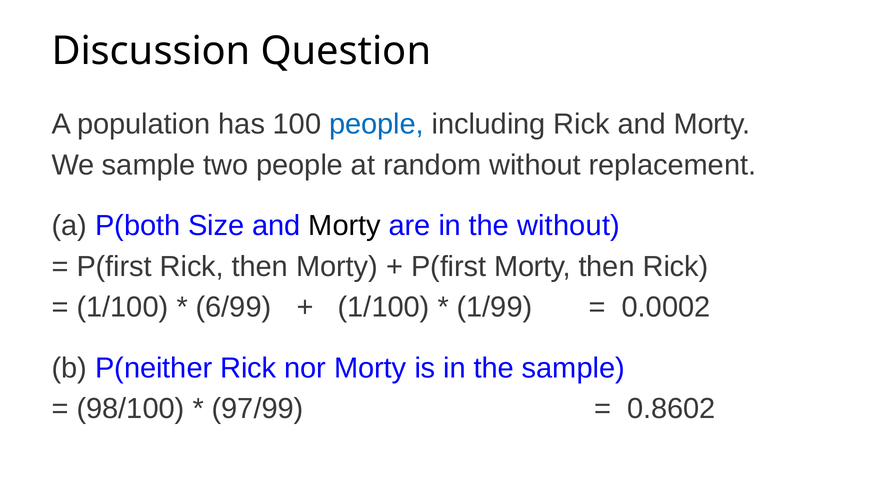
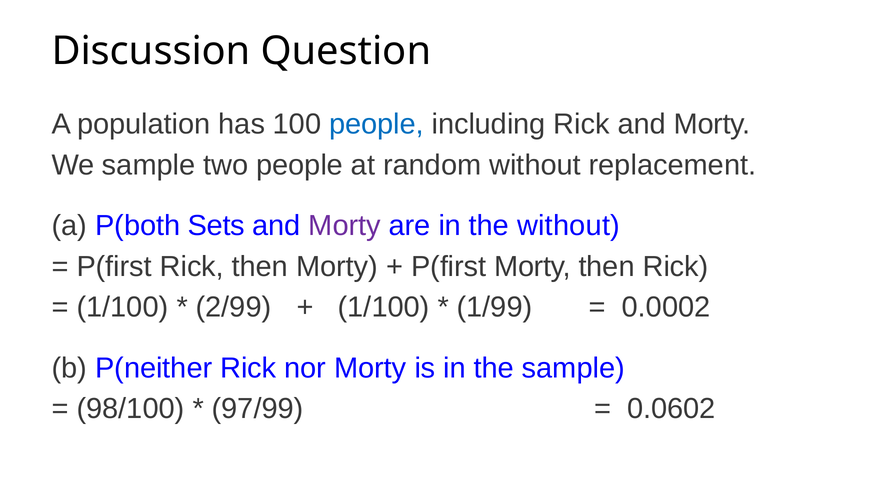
Size: Size -> Sets
Morty at (345, 226) colour: black -> purple
6/99: 6/99 -> 2/99
0.8602: 0.8602 -> 0.0602
